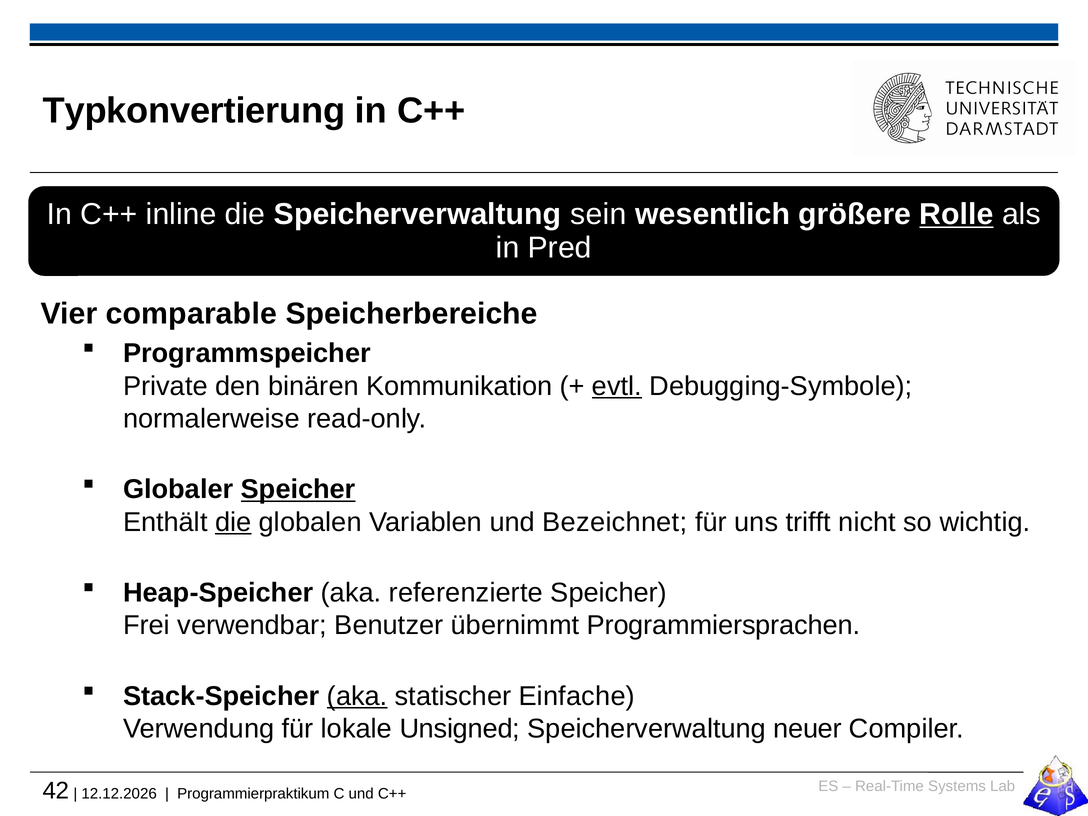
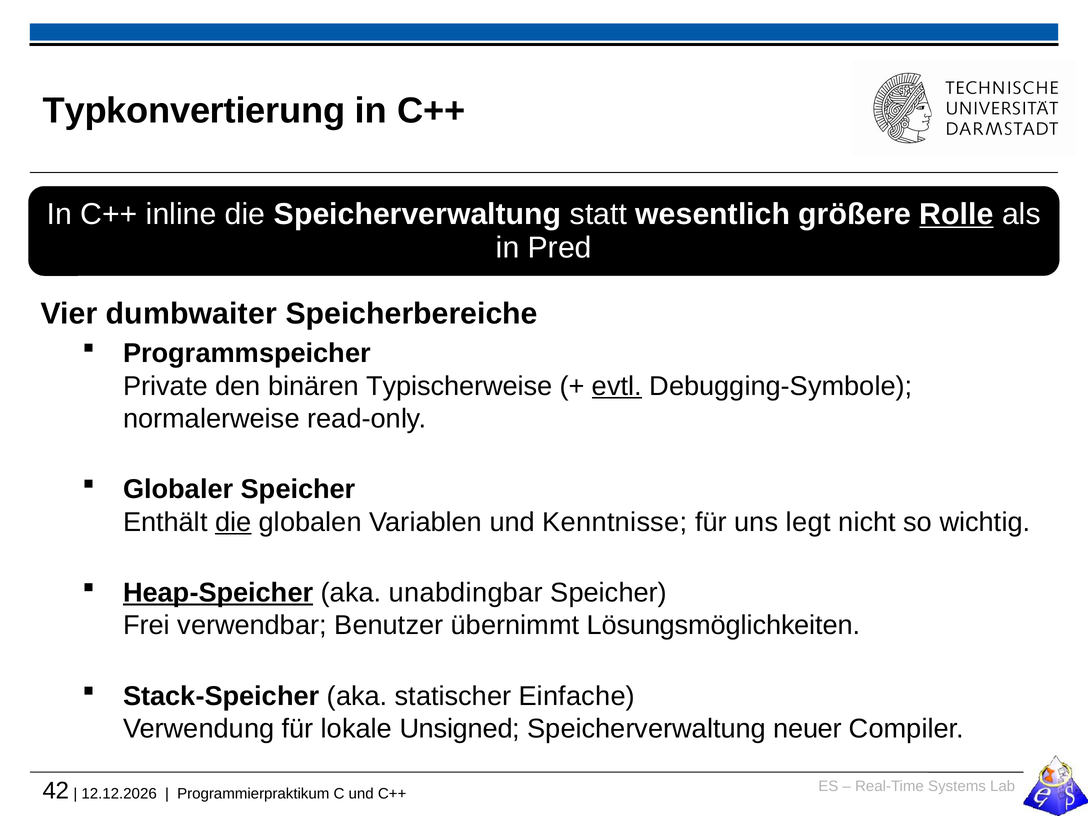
sein: sein -> statt
comparable: comparable -> dumbwaiter
Kommunikation: Kommunikation -> Typischerweise
Speicher at (298, 489) underline: present -> none
Bezeichnet: Bezeichnet -> Kenntnisse
trifft: trifft -> legt
Heap-Speicher underline: none -> present
referenzierte: referenzierte -> unabdingbar
Programmiersprachen: Programmiersprachen -> Lösungsmöglichkeiten
aka at (357, 696) underline: present -> none
